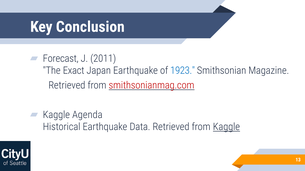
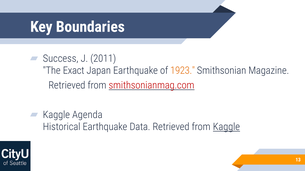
Conclusion: Conclusion -> Boundaries
Forecast: Forecast -> Success
1923 colour: blue -> orange
